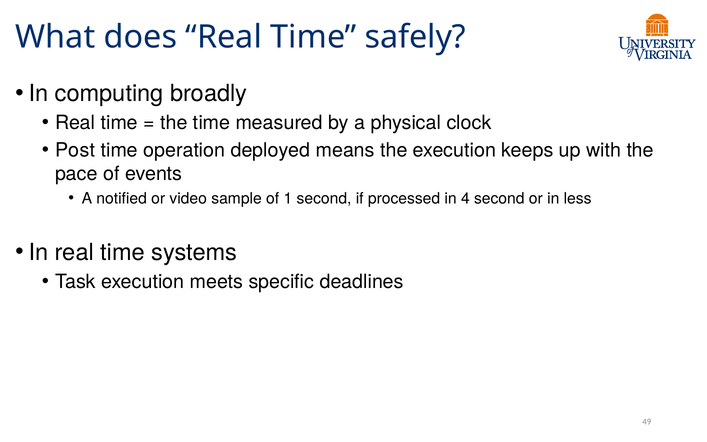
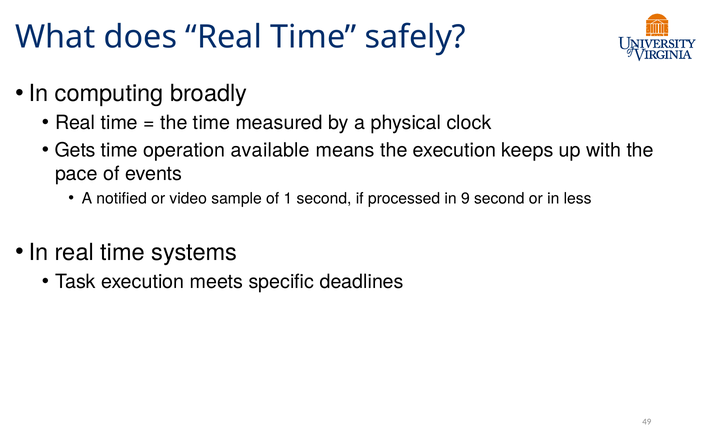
Post: Post -> Gets
deployed: deployed -> available
4: 4 -> 9
